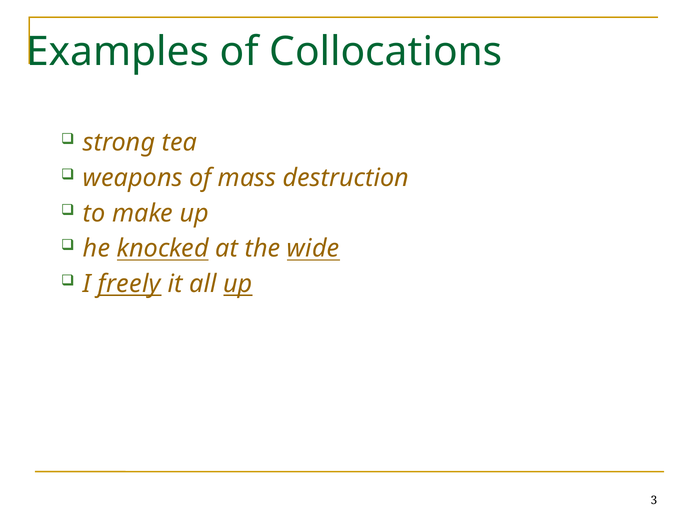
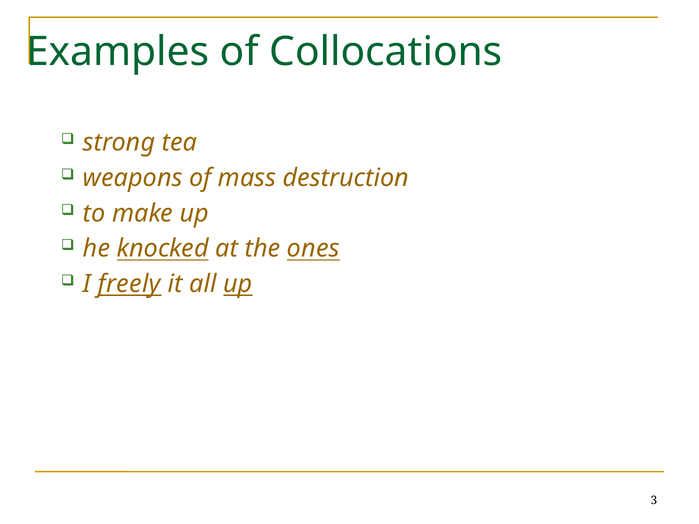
wide: wide -> ones
